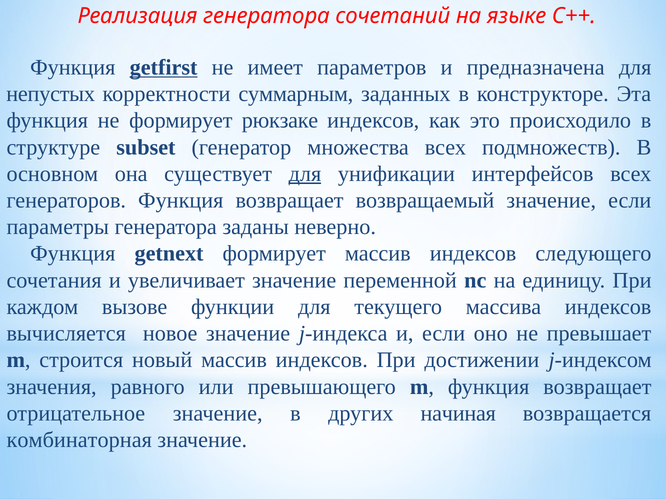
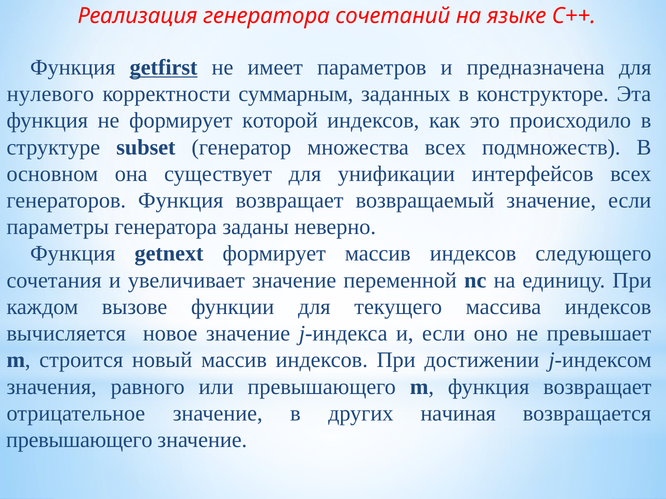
непустых: непустых -> нулевого
рюкзаке: рюкзаке -> которой
для at (305, 174) underline: present -> none
комбинаторная at (79, 440): комбинаторная -> превышающего
